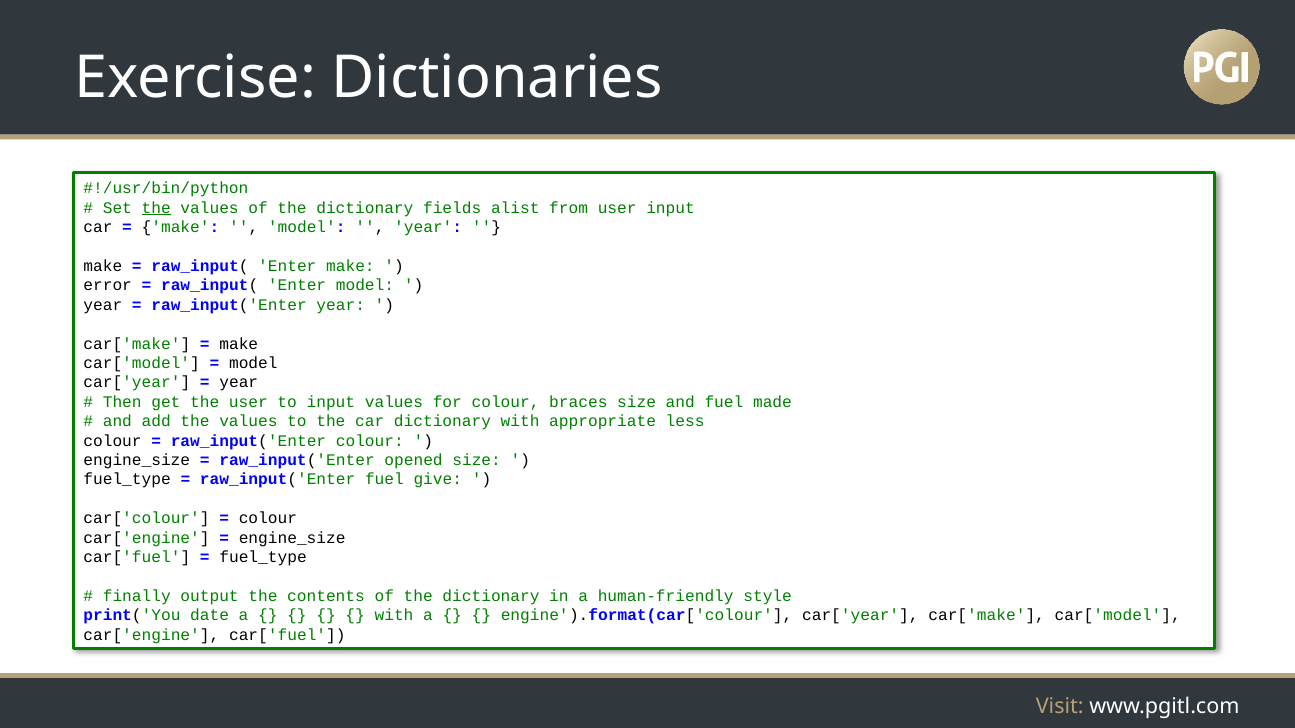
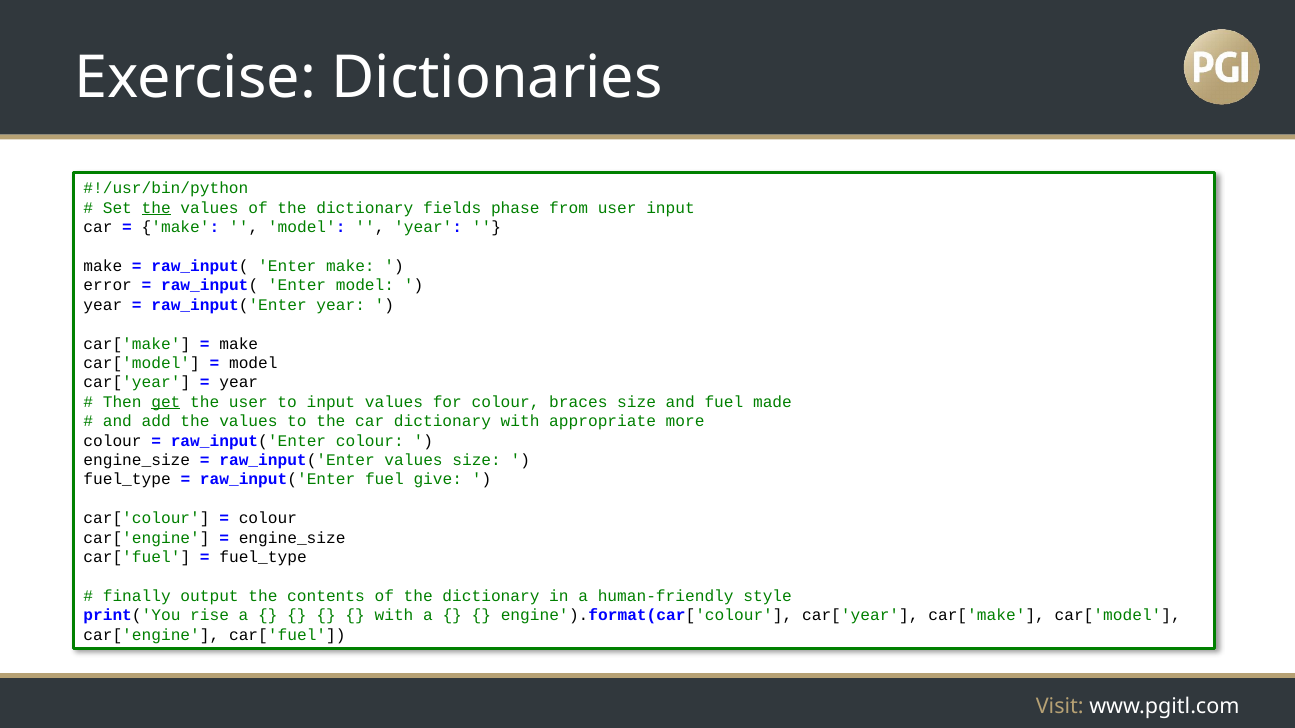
alist: alist -> phase
get underline: none -> present
less: less -> more
raw_input('Enter opened: opened -> values
date: date -> rise
